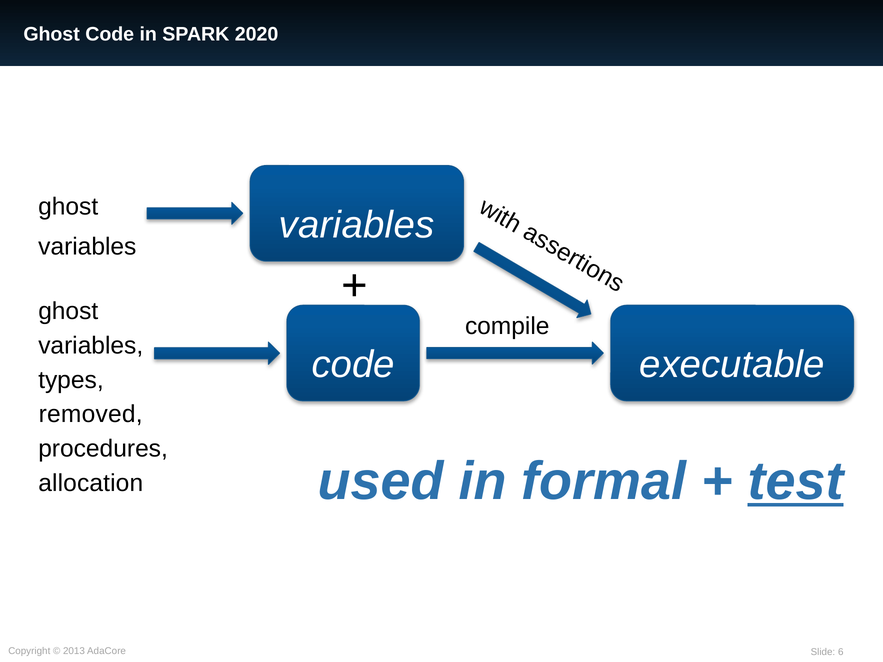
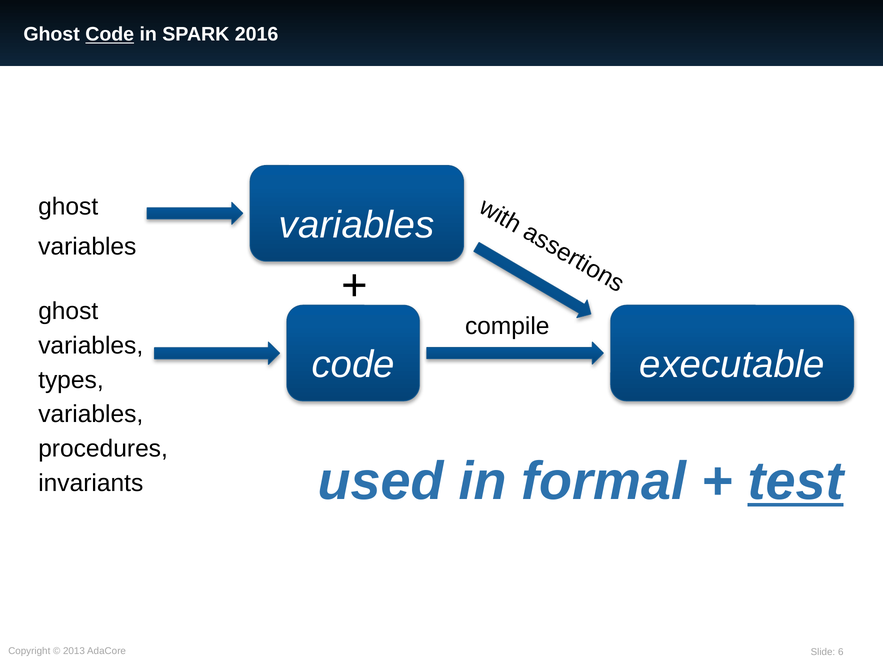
Code at (110, 34) underline: none -> present
2020: 2020 -> 2016
removed at (91, 415): removed -> variables
allocation: allocation -> invariants
